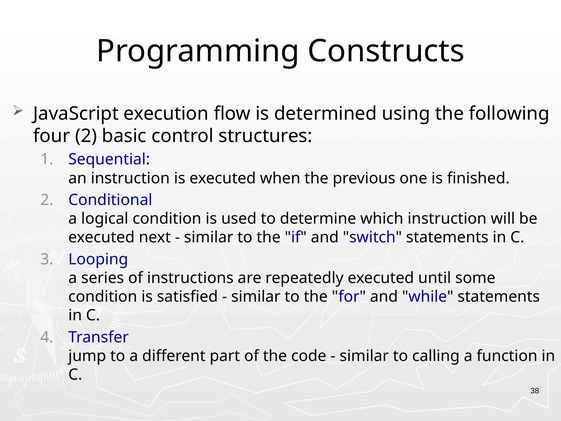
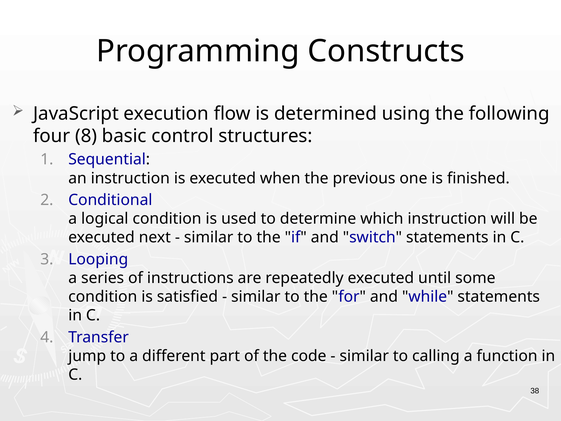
four 2: 2 -> 8
